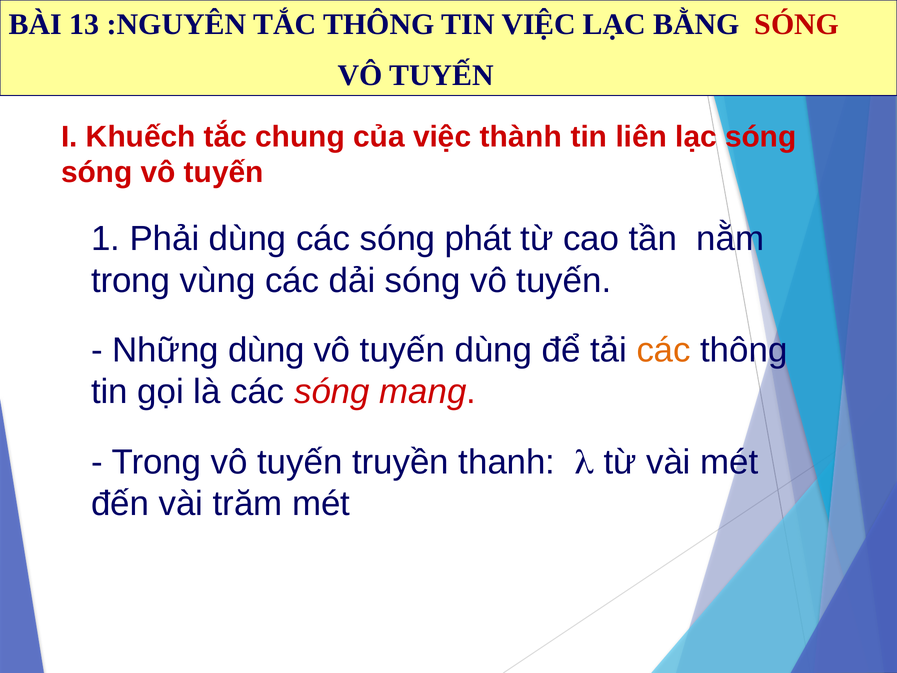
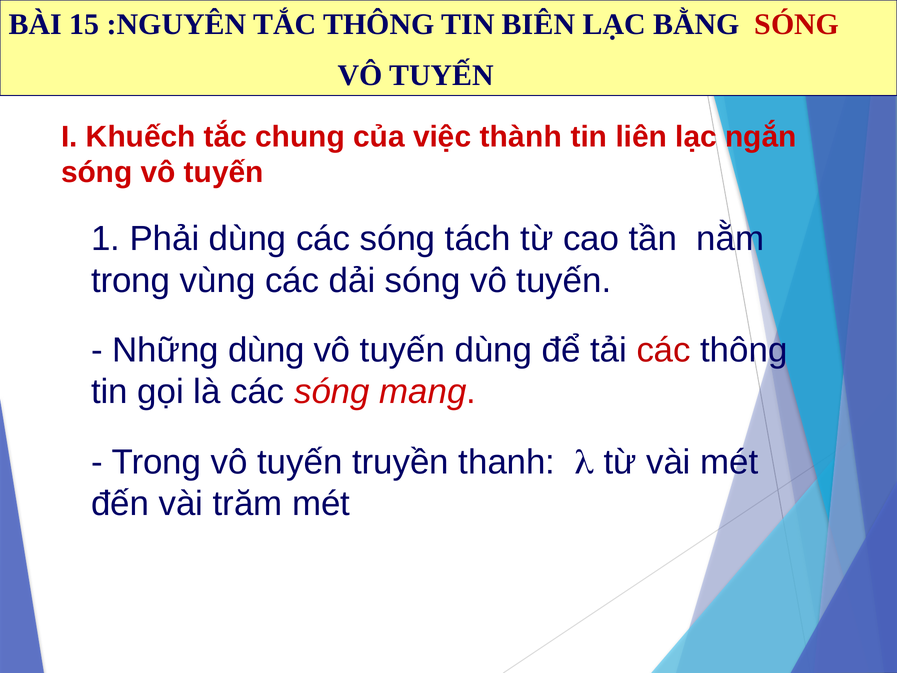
13: 13 -> 15
TIN VIỆC: VIỆC -> BIÊN
lạc sóng: sóng -> ngắn
phát: phát -> tách
các at (664, 350) colour: orange -> red
